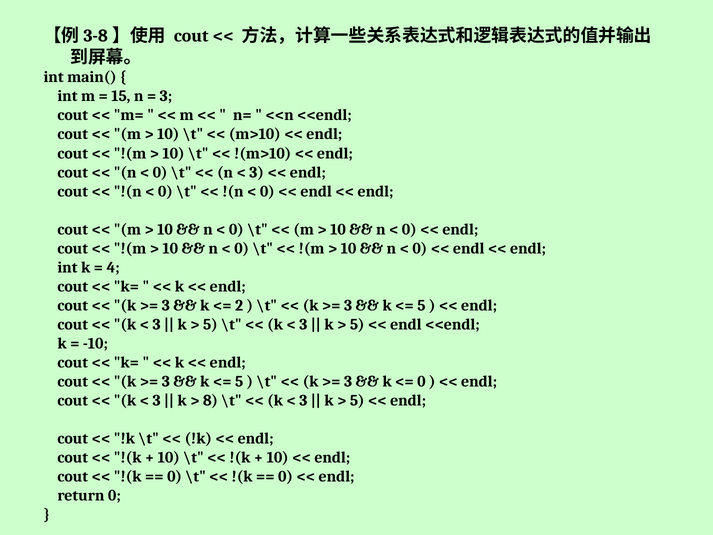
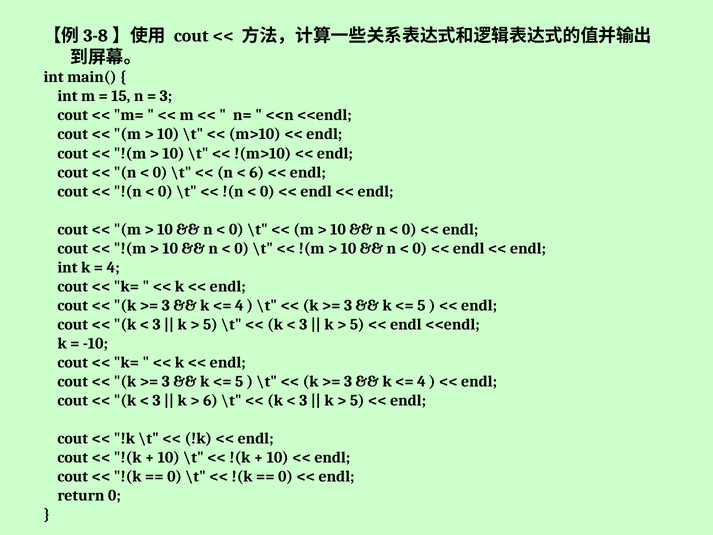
3 at (257, 172): 3 -> 6
2 at (239, 305): 2 -> 4
0 at (421, 381): 0 -> 4
8 at (210, 400): 8 -> 6
